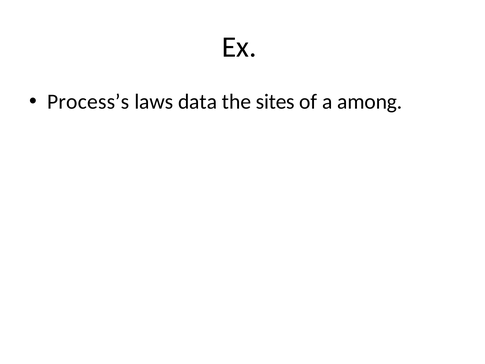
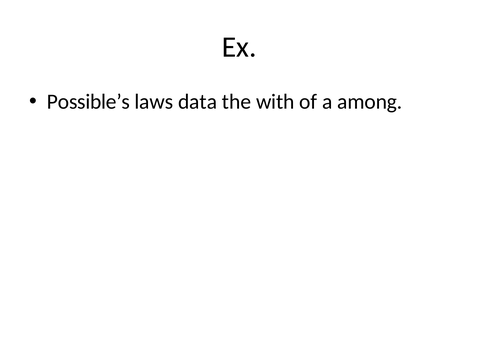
Process’s: Process’s -> Possible’s
sites: sites -> with
